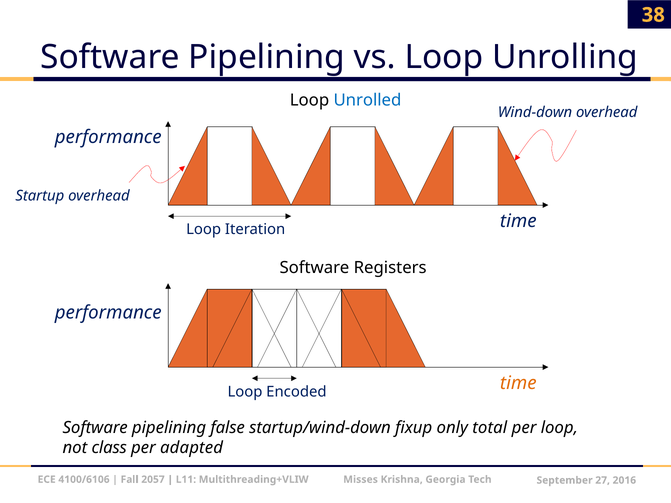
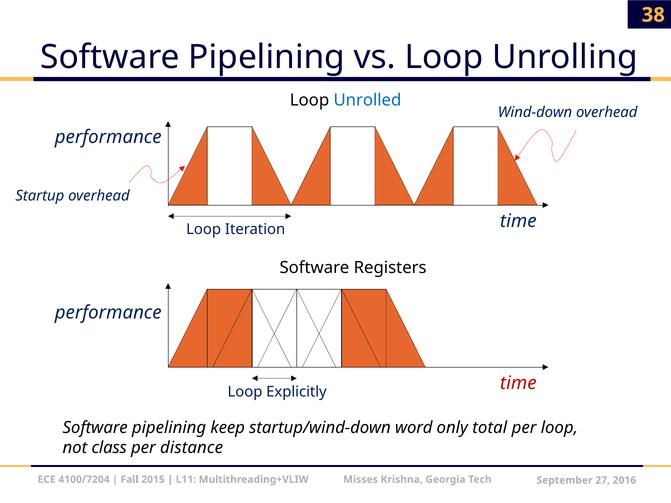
time at (518, 383) colour: orange -> red
Encoded: Encoded -> Explicitly
false: false -> keep
fixup: fixup -> word
adapted: adapted -> distance
4100/6106: 4100/6106 -> 4100/7204
2057: 2057 -> 2015
